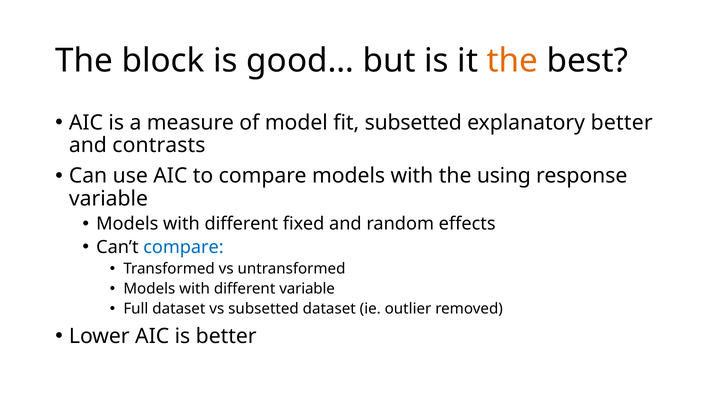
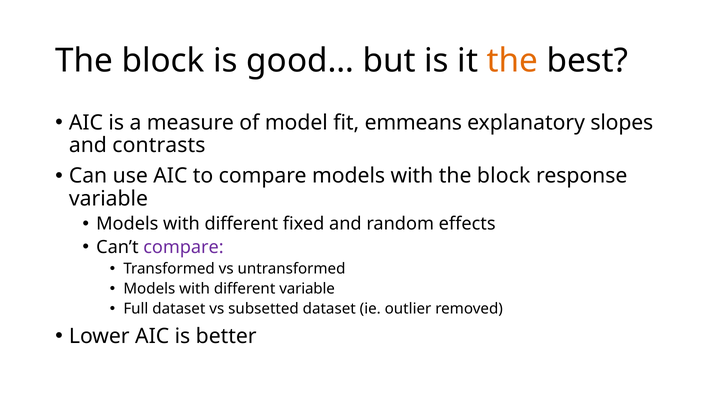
fit subsetted: subsetted -> emmeans
explanatory better: better -> slopes
with the using: using -> block
compare at (183, 247) colour: blue -> purple
